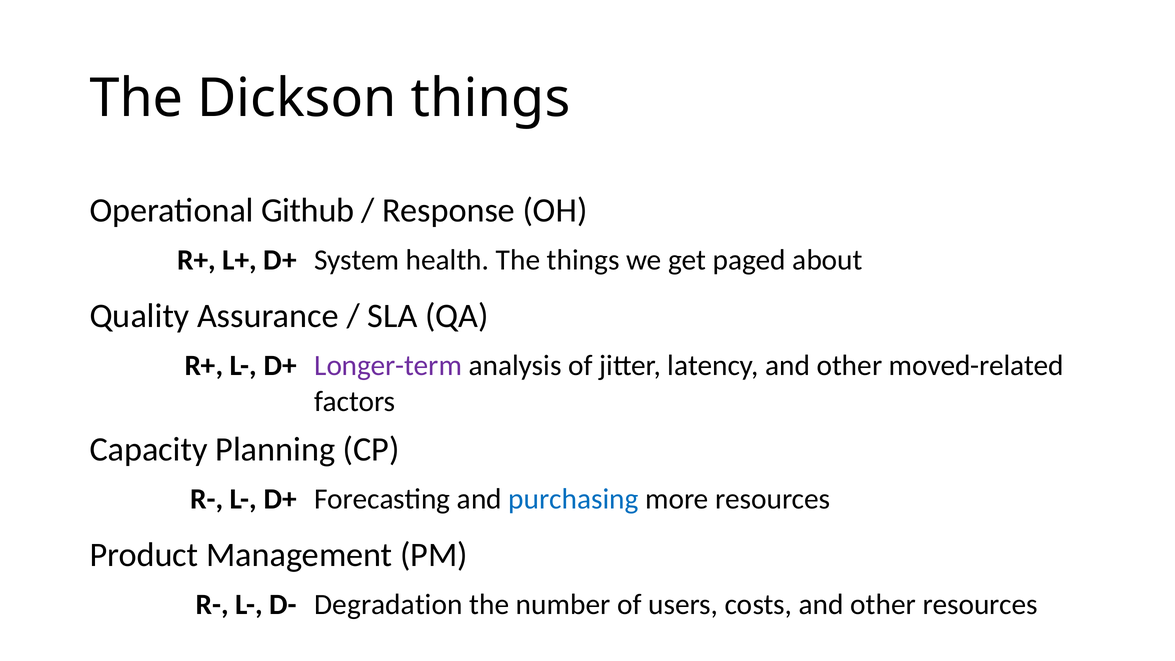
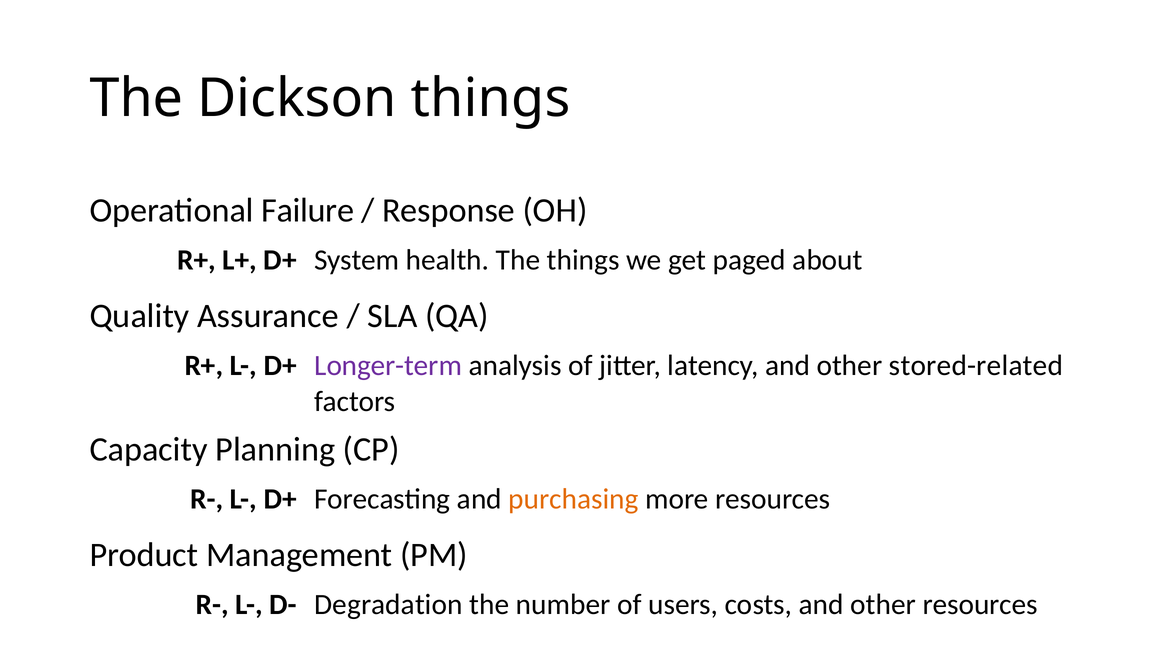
Github: Github -> Failure
moved-related: moved-related -> stored-related
purchasing colour: blue -> orange
